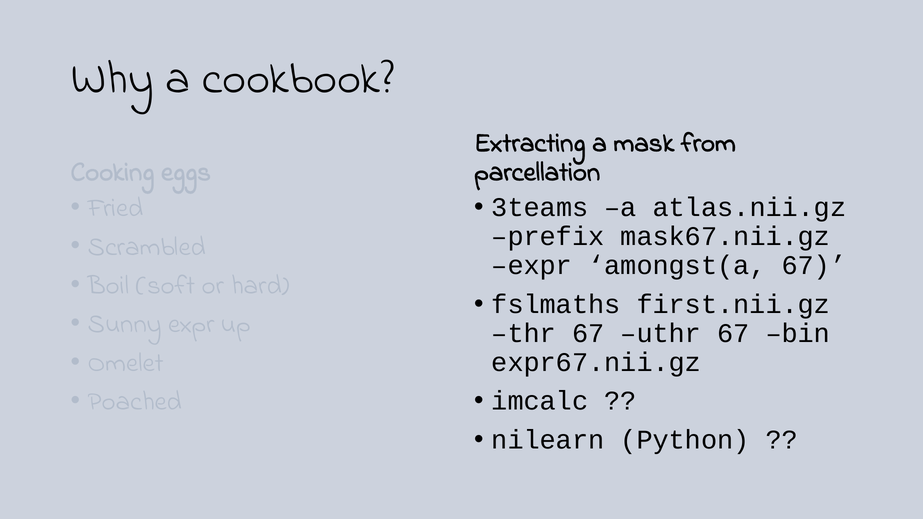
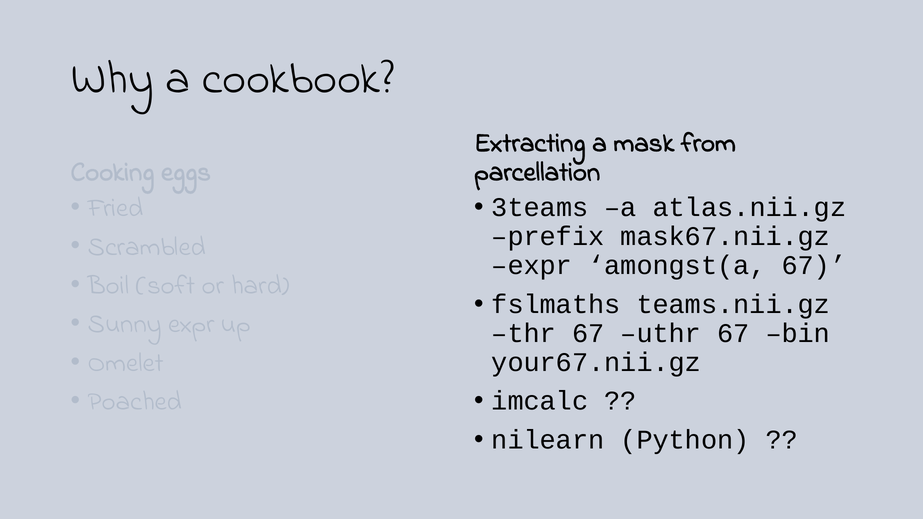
first.nii.gz: first.nii.gz -> teams.nii.gz
expr67.nii.gz: expr67.nii.gz -> your67.nii.gz
